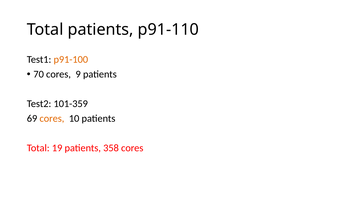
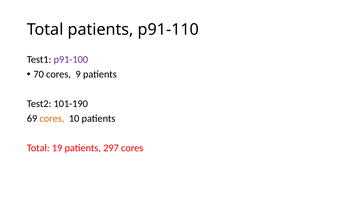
p91-100 colour: orange -> purple
101-359: 101-359 -> 101-190
358: 358 -> 297
